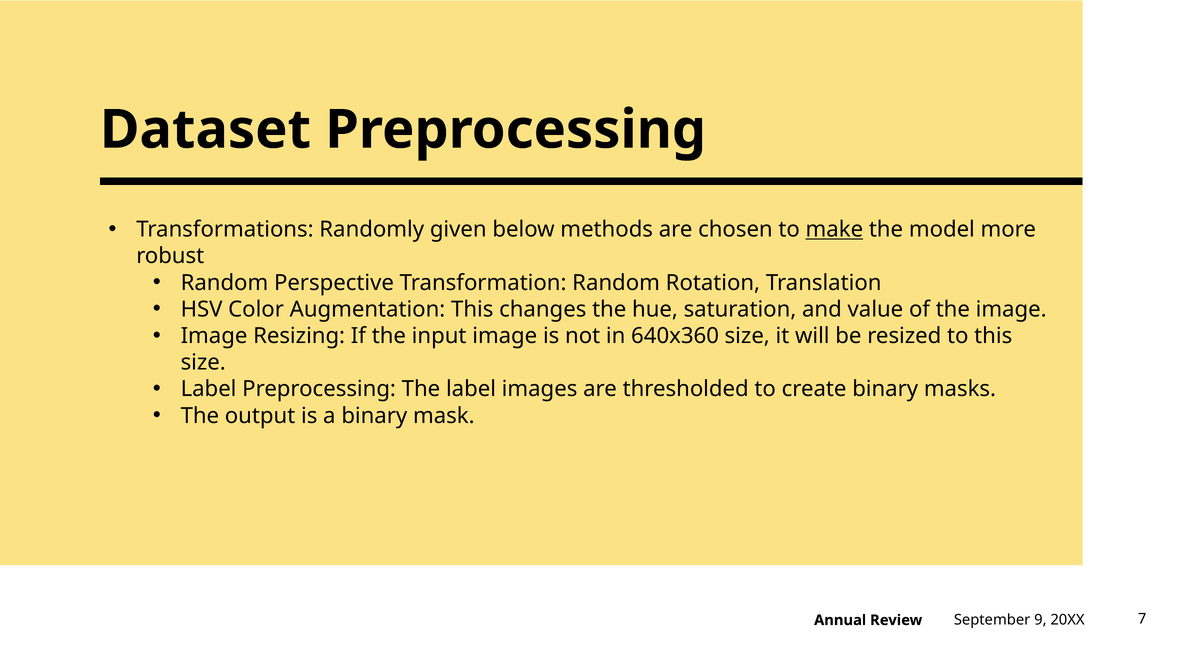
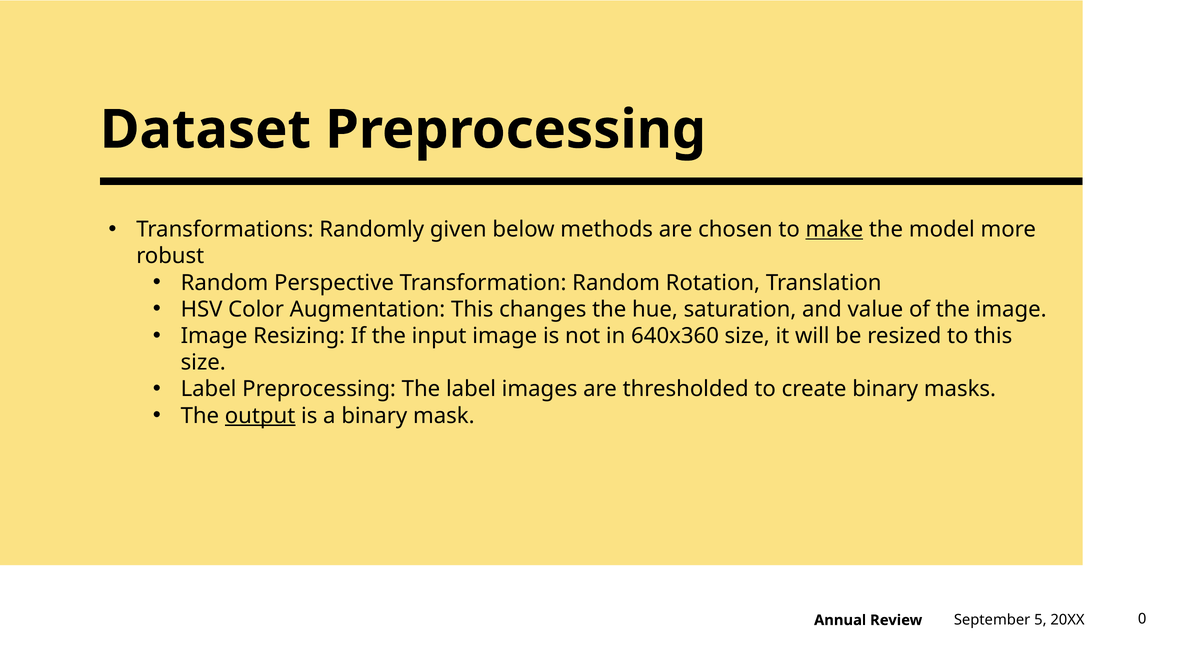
output underline: none -> present
9: 9 -> 5
7: 7 -> 0
